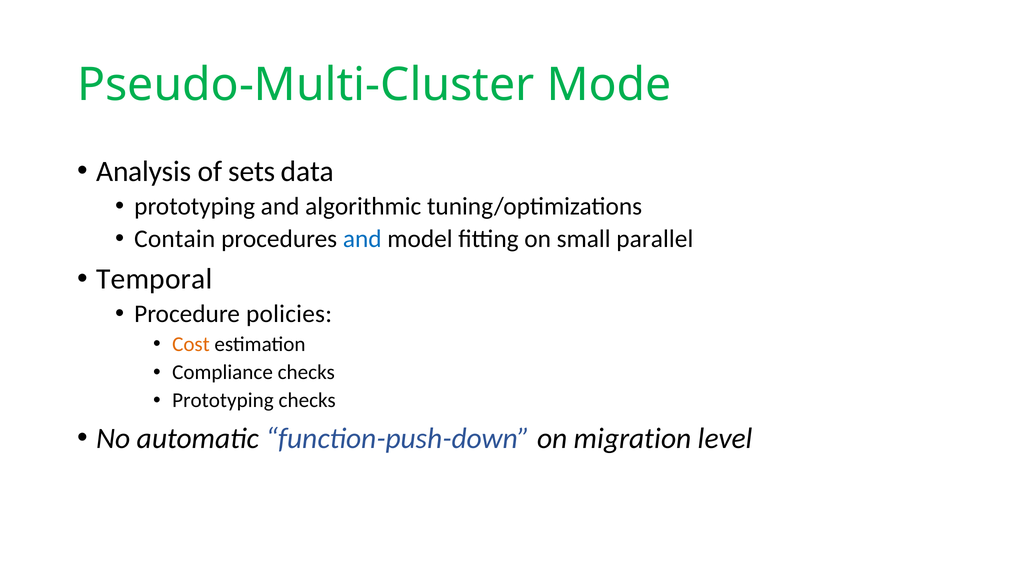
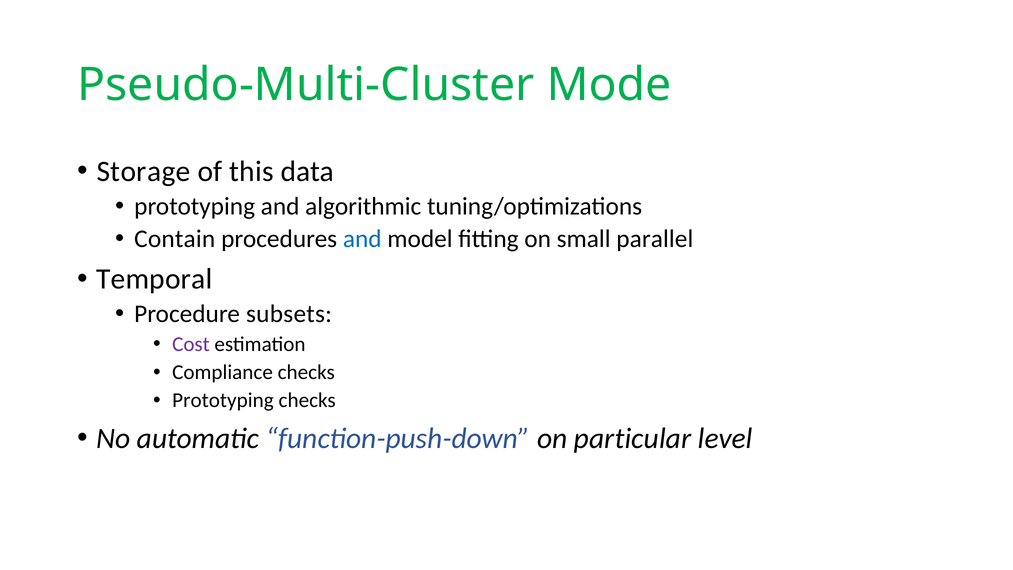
Analysis: Analysis -> Storage
sets: sets -> this
policies: policies -> subsets
Cost colour: orange -> purple
migration: migration -> particular
